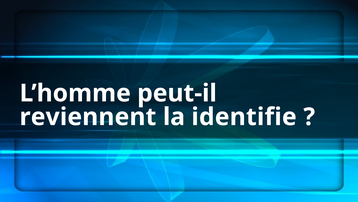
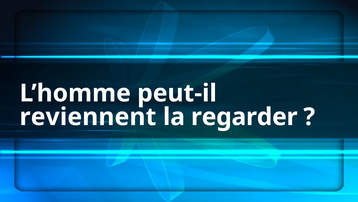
identifie: identifie -> regarder
